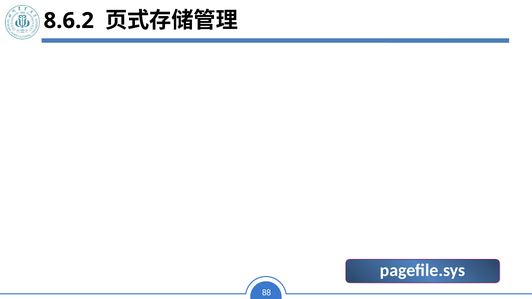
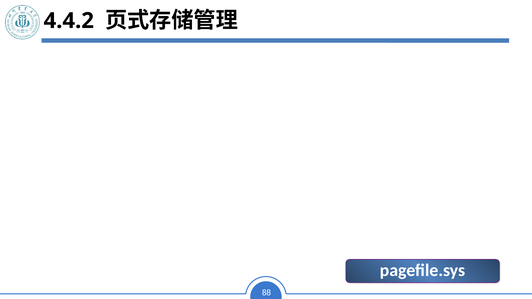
8.6.2: 8.6.2 -> 4.4.2
